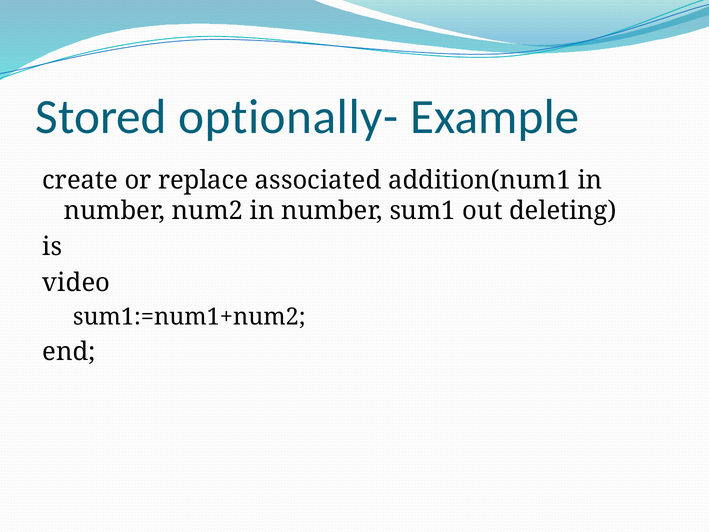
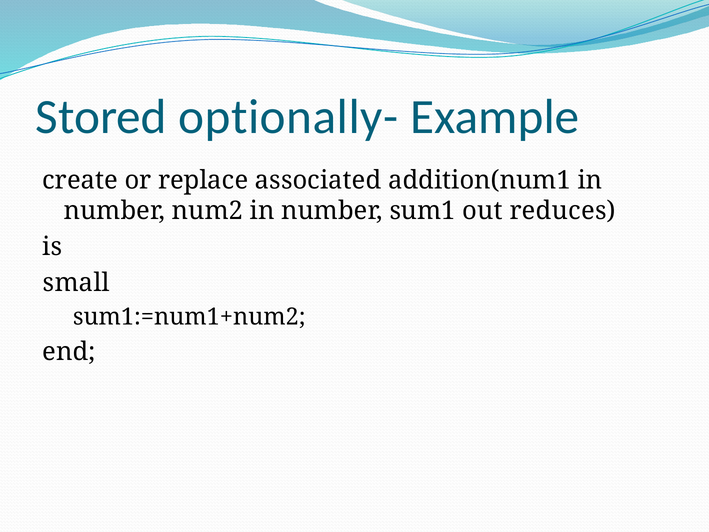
deleting: deleting -> reduces
video: video -> small
